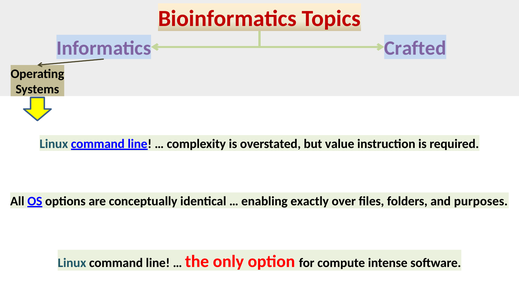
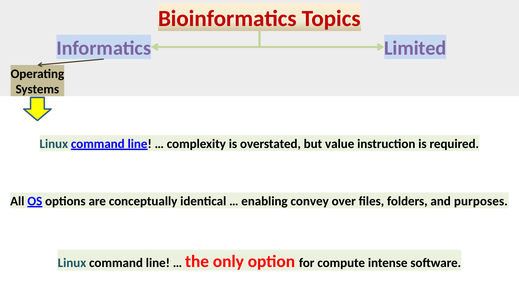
Crafted: Crafted -> Limited
exactly: exactly -> convey
